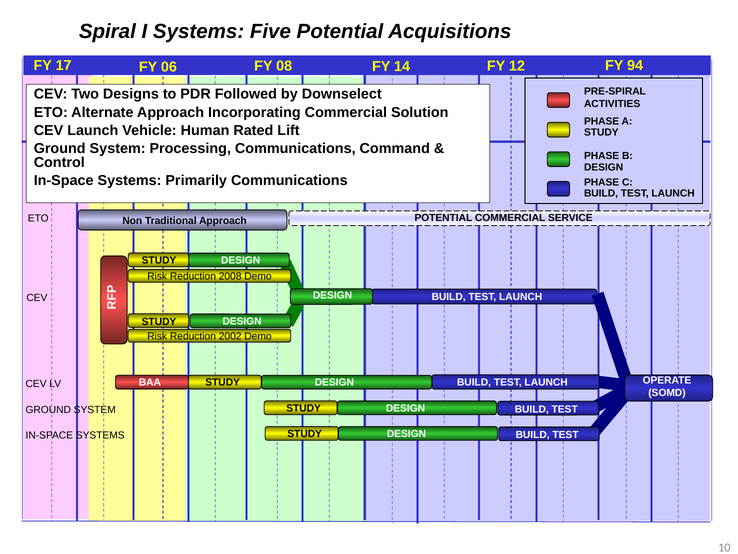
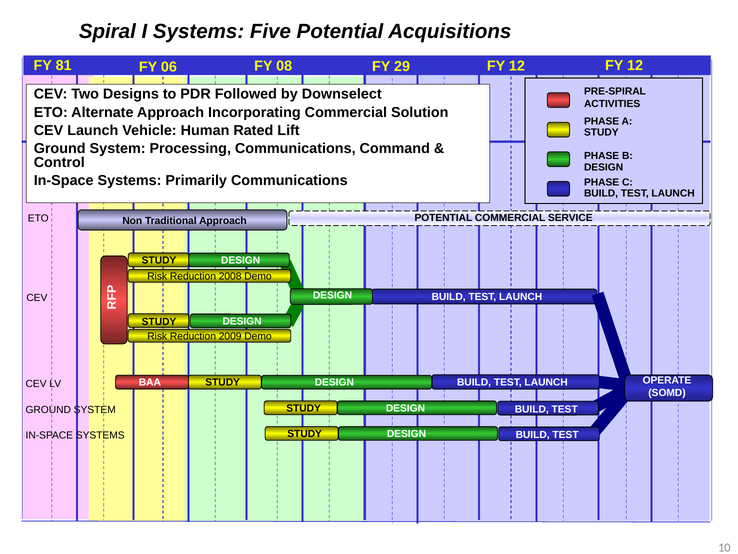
17: 17 -> 81
12 FY 94: 94 -> 12
14: 14 -> 29
2002: 2002 -> 2009
